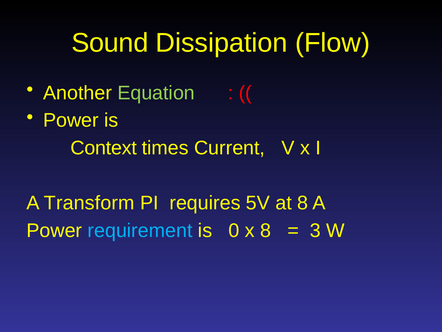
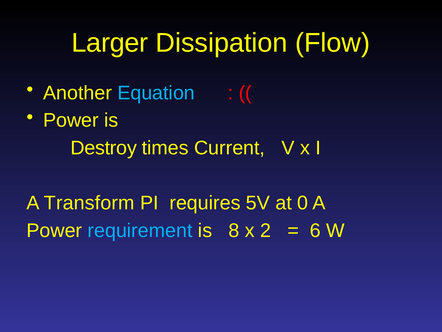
Sound: Sound -> Larger
Equation colour: light green -> light blue
Context: Context -> Destroy
at 8: 8 -> 0
0: 0 -> 8
x 8: 8 -> 2
3: 3 -> 6
